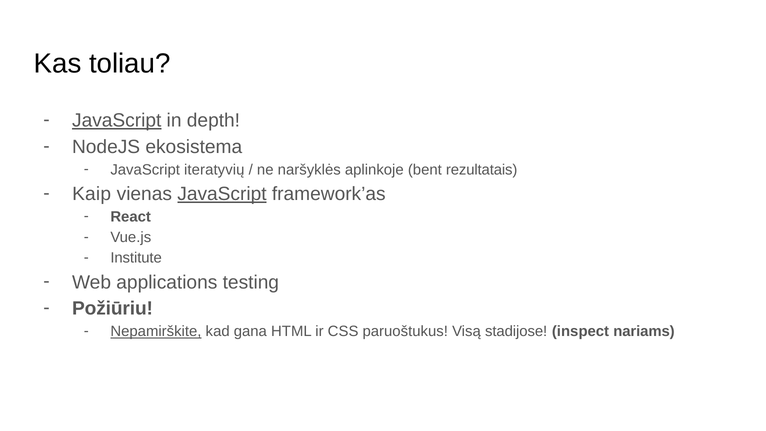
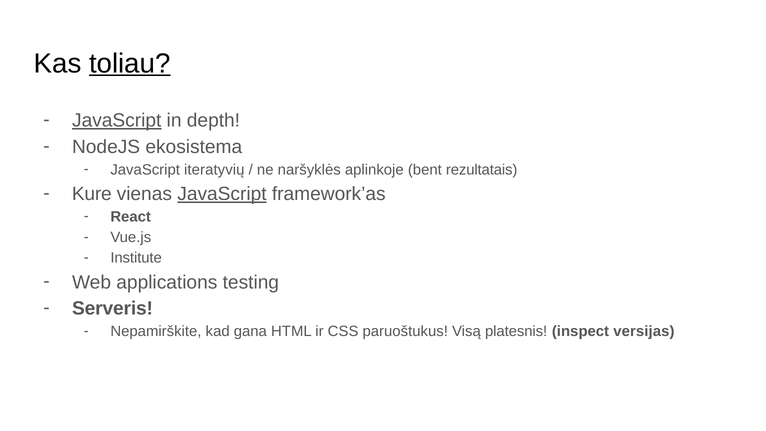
toliau underline: none -> present
Kaip: Kaip -> Kure
Požiūriu: Požiūriu -> Serveris
Nepamirškite underline: present -> none
stadijose: stadijose -> platesnis
nariams: nariams -> versijas
